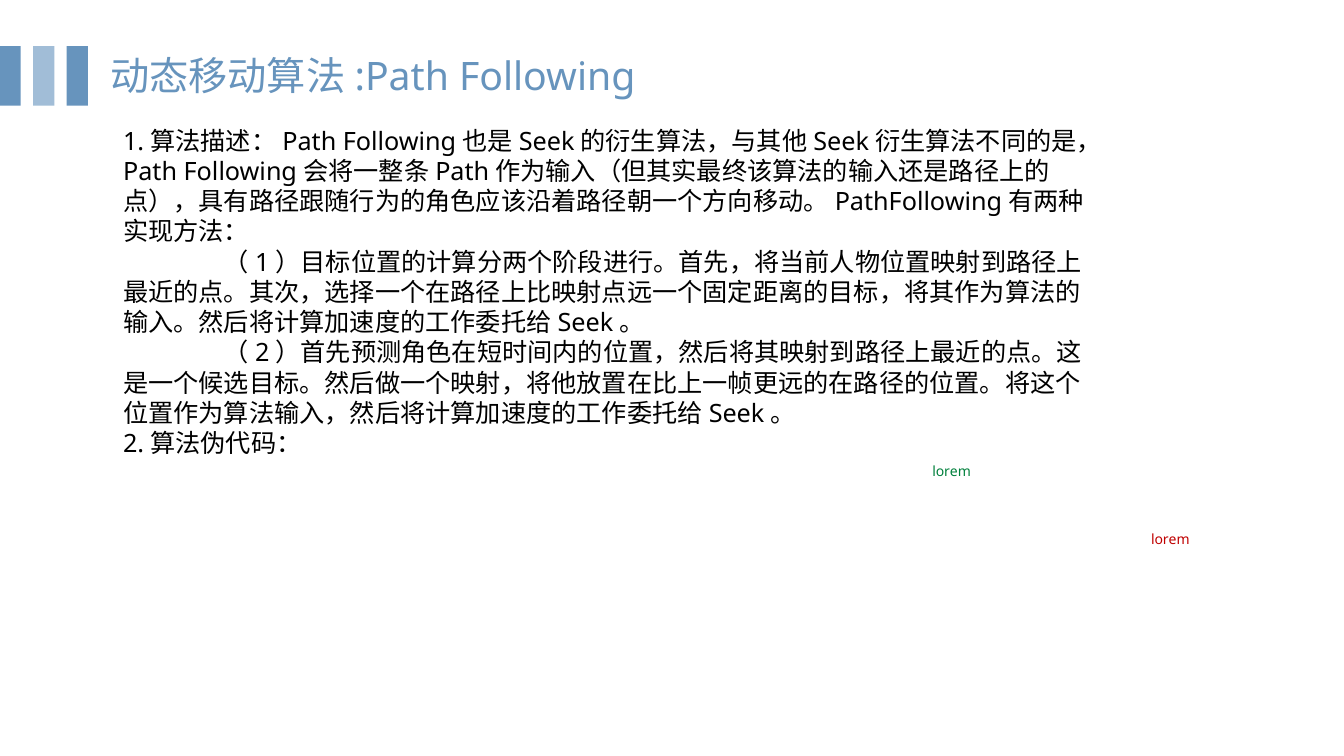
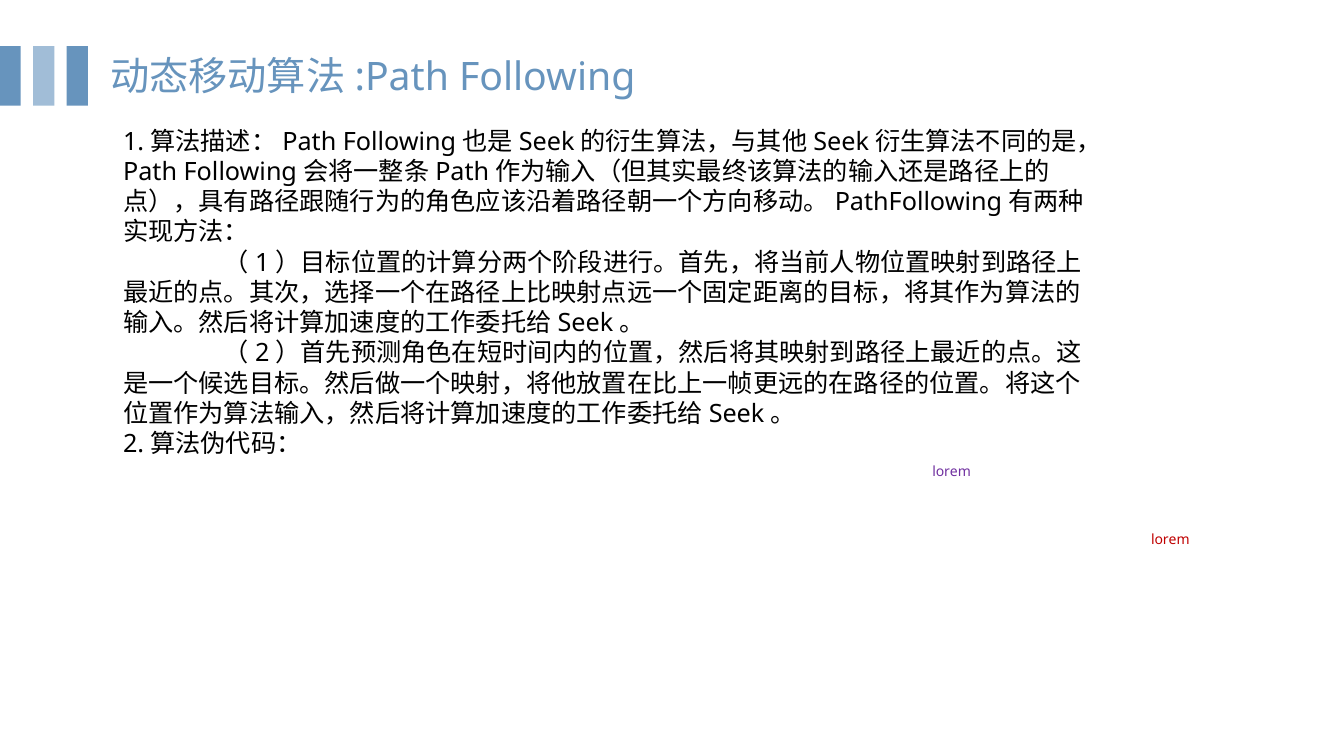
lorem at (952, 472) colour: green -> purple
